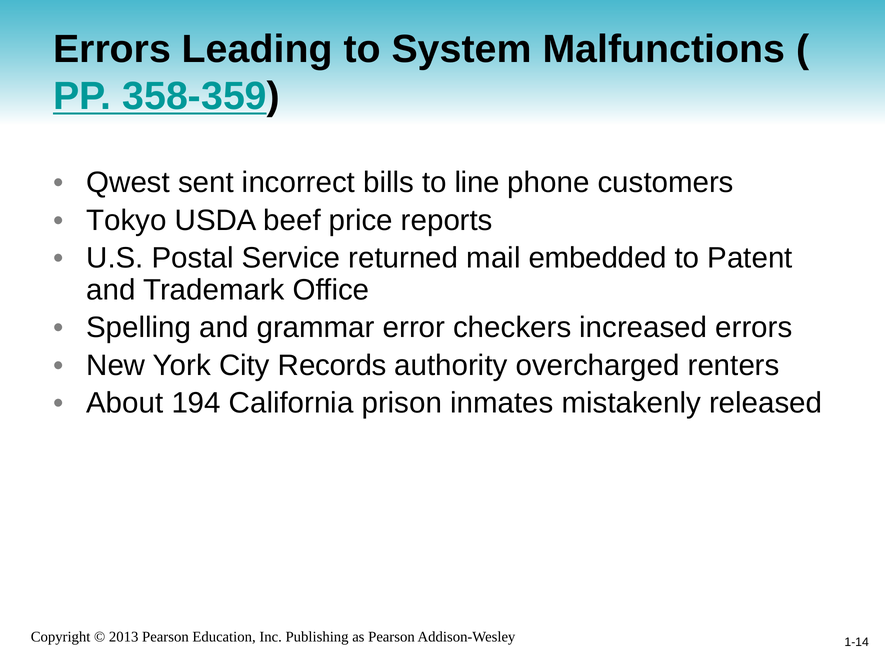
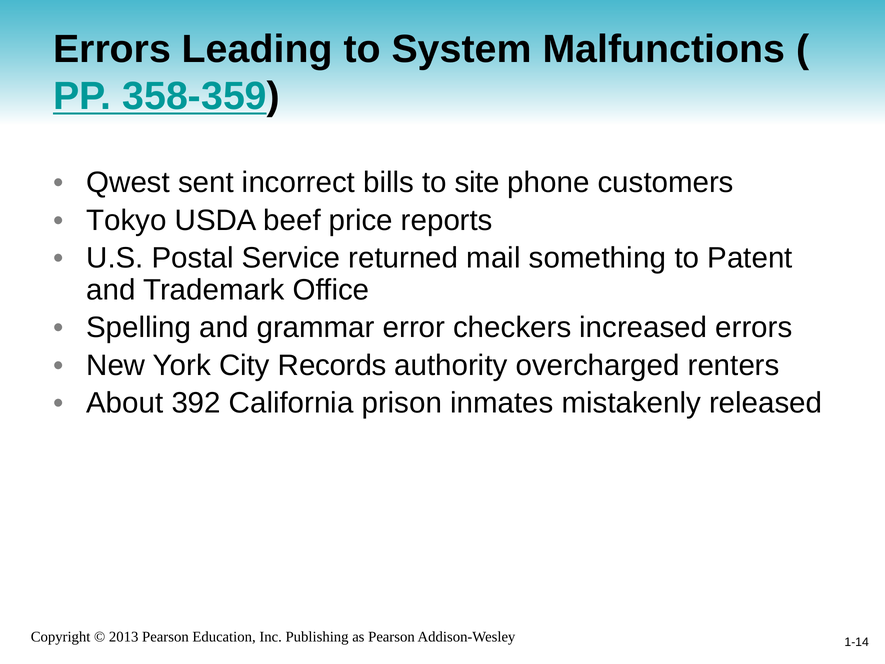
line: line -> site
embedded: embedded -> something
194: 194 -> 392
